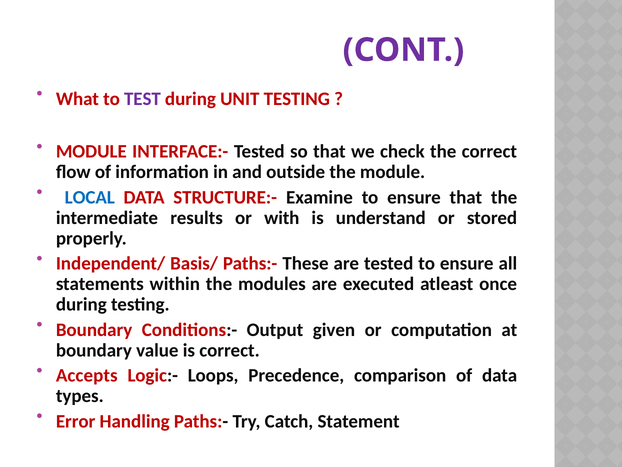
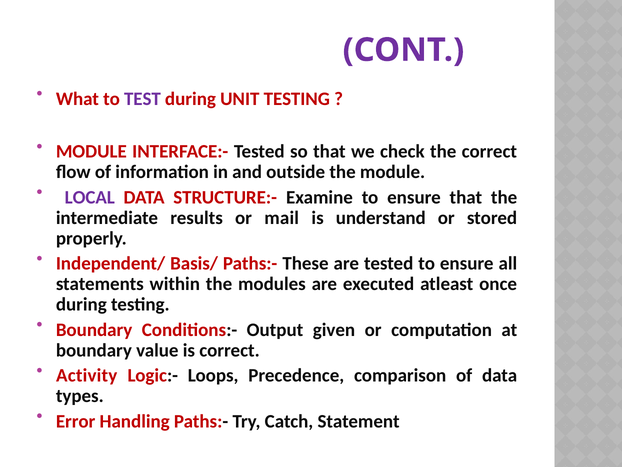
LOCAL colour: blue -> purple
with: with -> mail
Accepts: Accepts -> Activity
